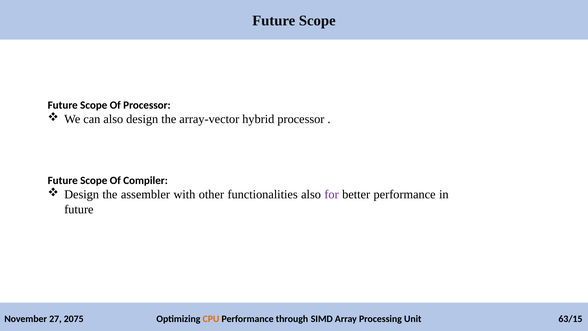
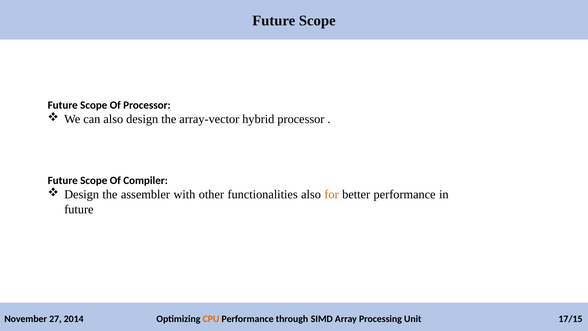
for colour: purple -> orange
2075: 2075 -> 2014
63/15: 63/15 -> 17/15
